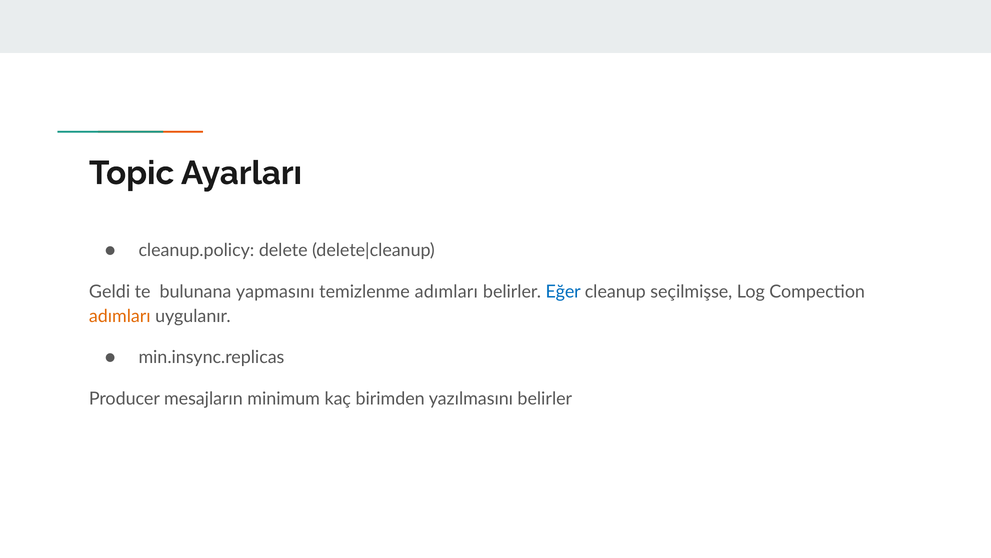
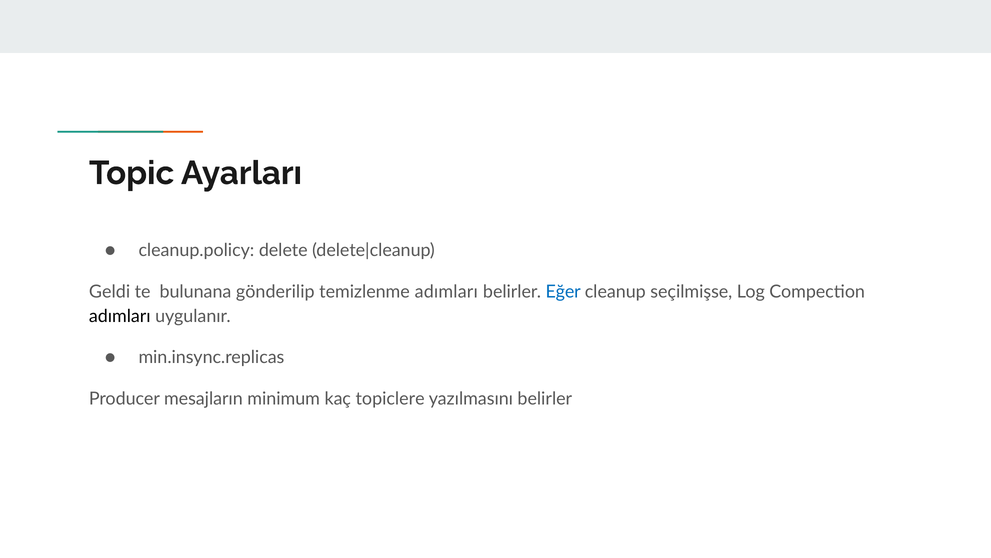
yapmasını: yapmasını -> gönderilip
adımları at (120, 316) colour: orange -> black
birimden: birimden -> topiclere
